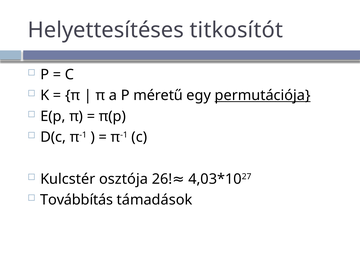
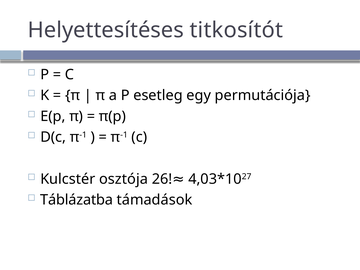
méretű: méretű -> esetleg
permutációja underline: present -> none
Továbbítás: Továbbítás -> Táblázatba
